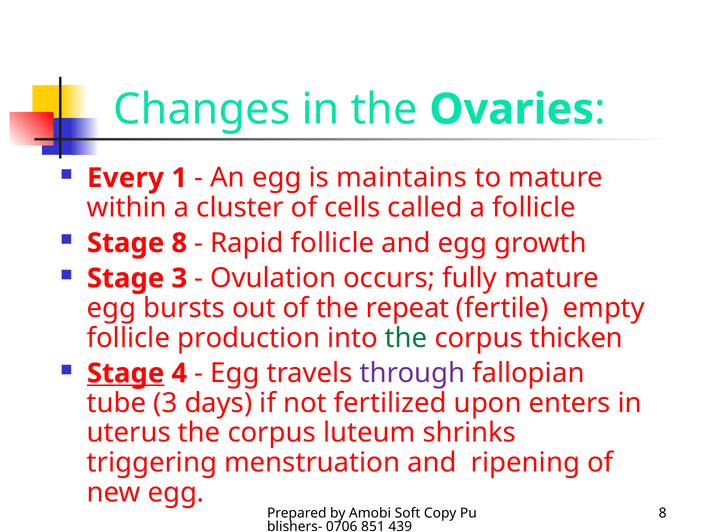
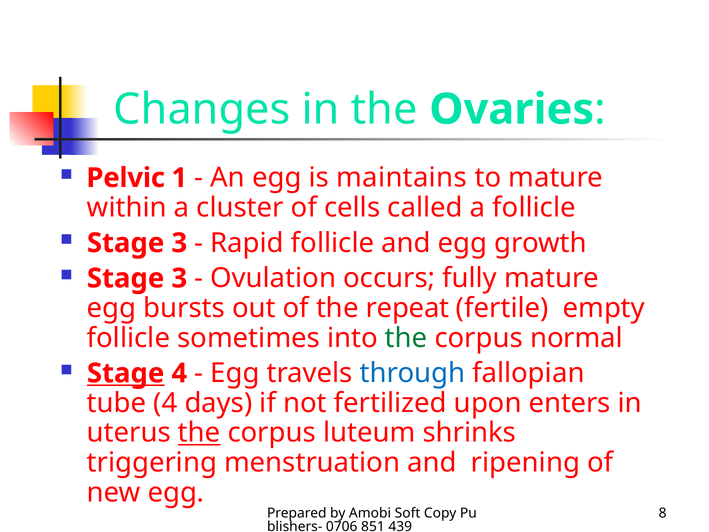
Every: Every -> Pelvic
8 at (179, 243): 8 -> 3
production: production -> sometimes
thicken: thicken -> normal
through colour: purple -> blue
tube 3: 3 -> 4
the at (199, 433) underline: none -> present
